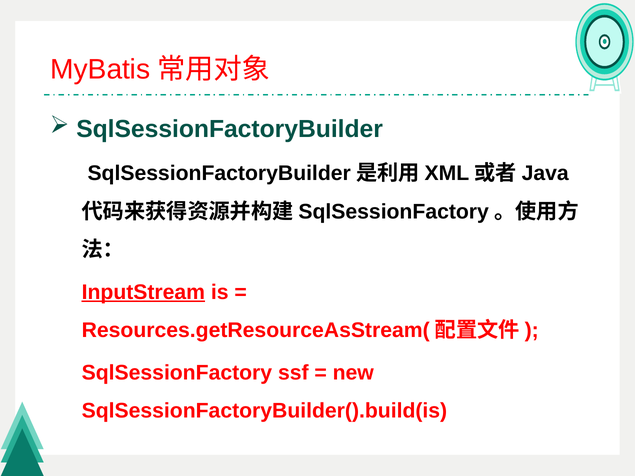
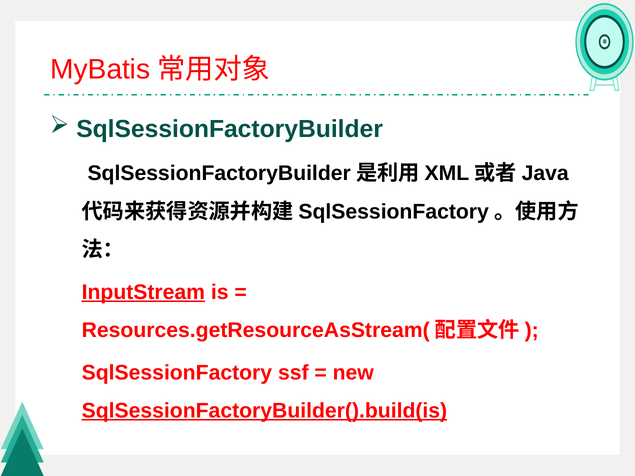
SqlSessionFactoryBuilder().build(is underline: none -> present
